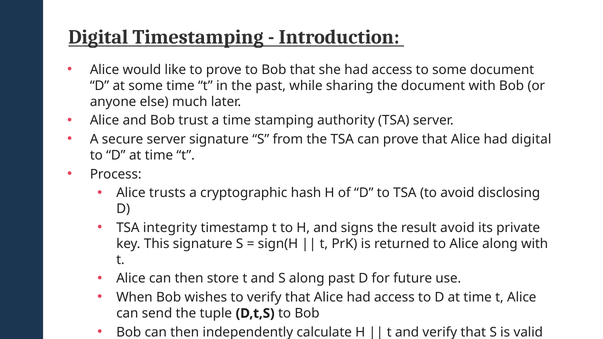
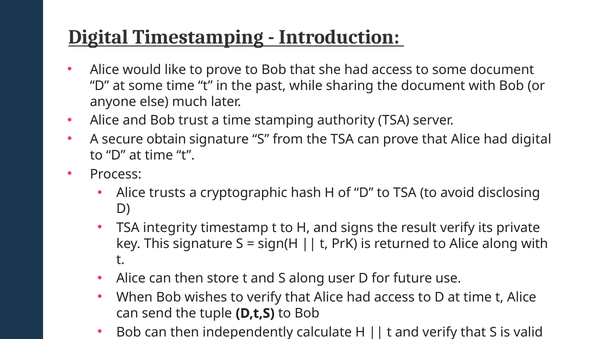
secure server: server -> obtain
result avoid: avoid -> verify
along past: past -> user
